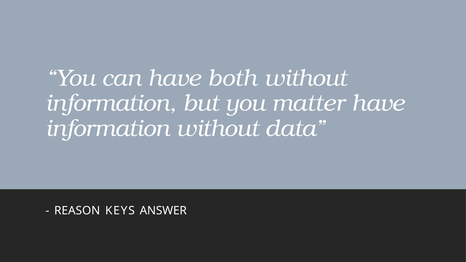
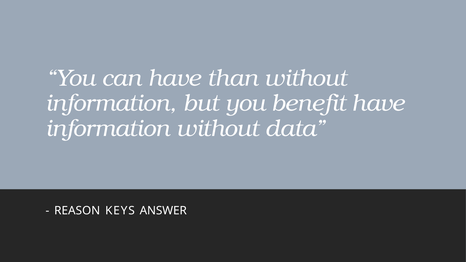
both: both -> than
matter: matter -> benefit
